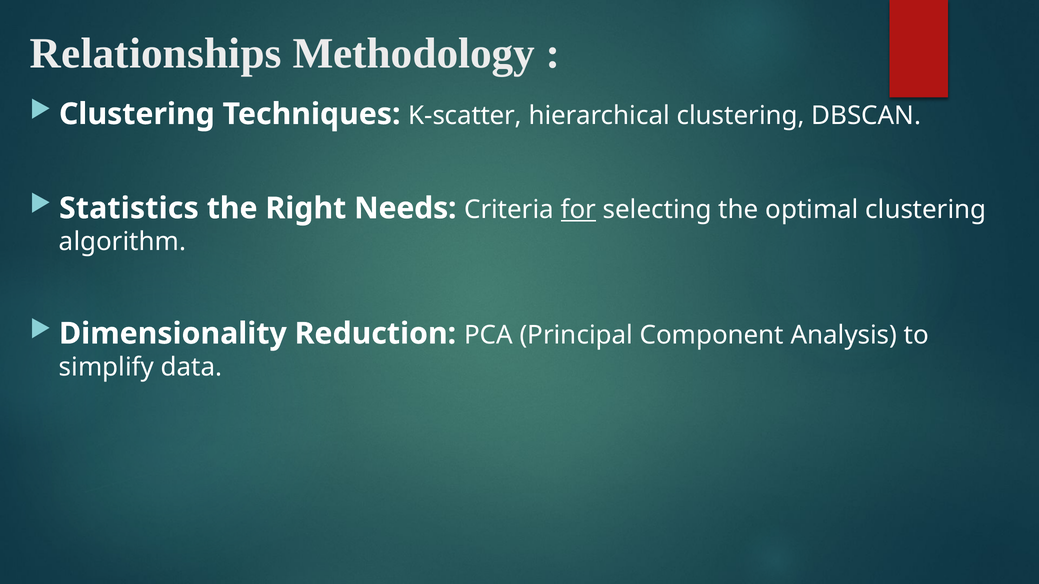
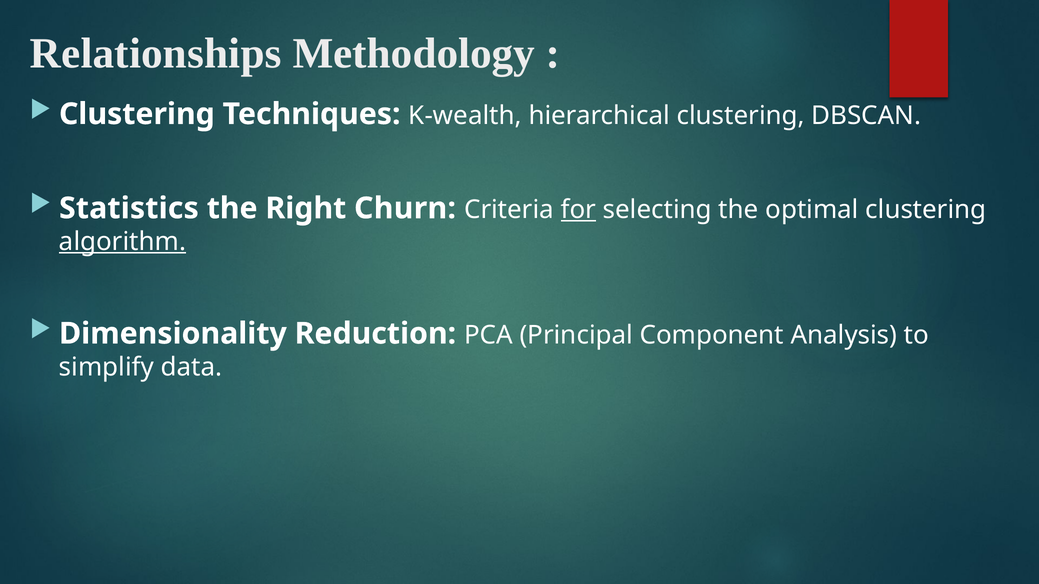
K-scatter: K-scatter -> K-wealth
Needs: Needs -> Churn
algorithm underline: none -> present
